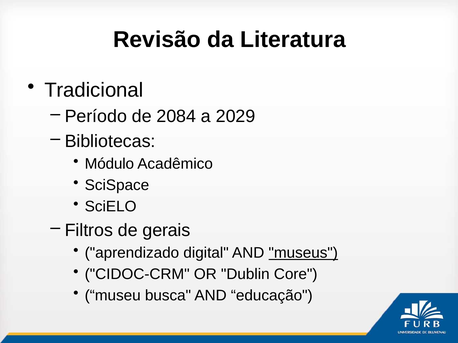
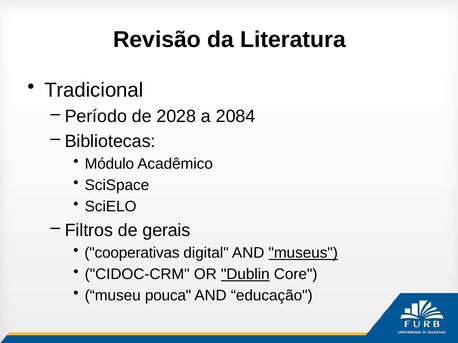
2084: 2084 -> 2028
2029: 2029 -> 2084
aprendizado: aprendizado -> cooperativas
Dublin underline: none -> present
busca: busca -> pouca
